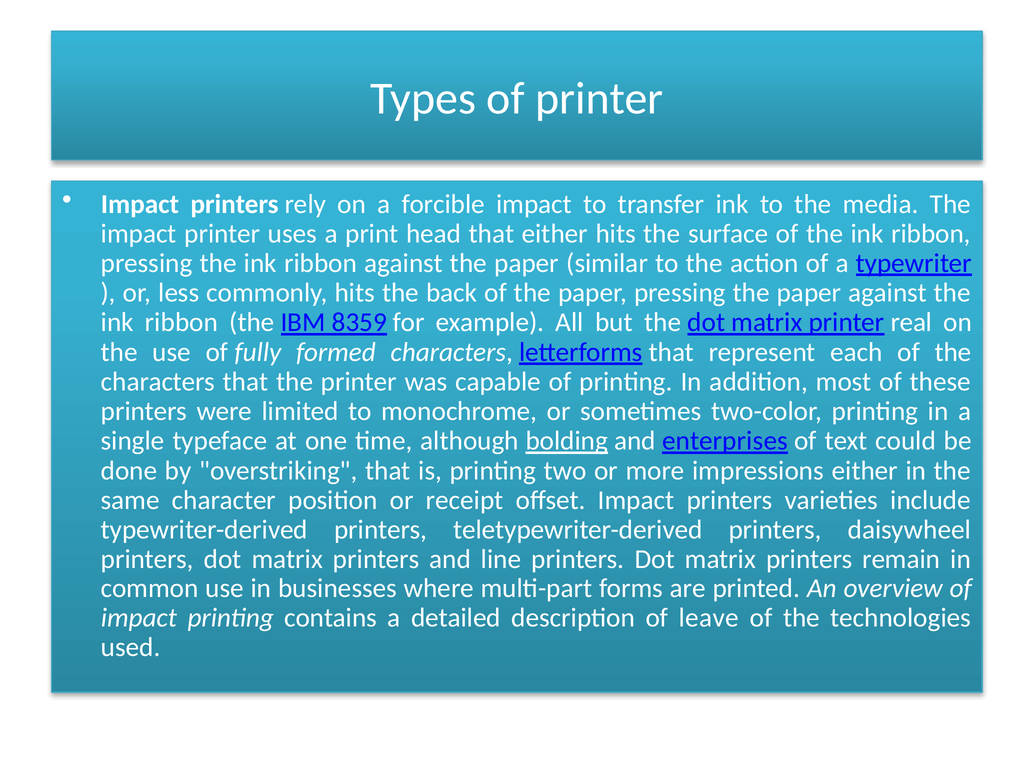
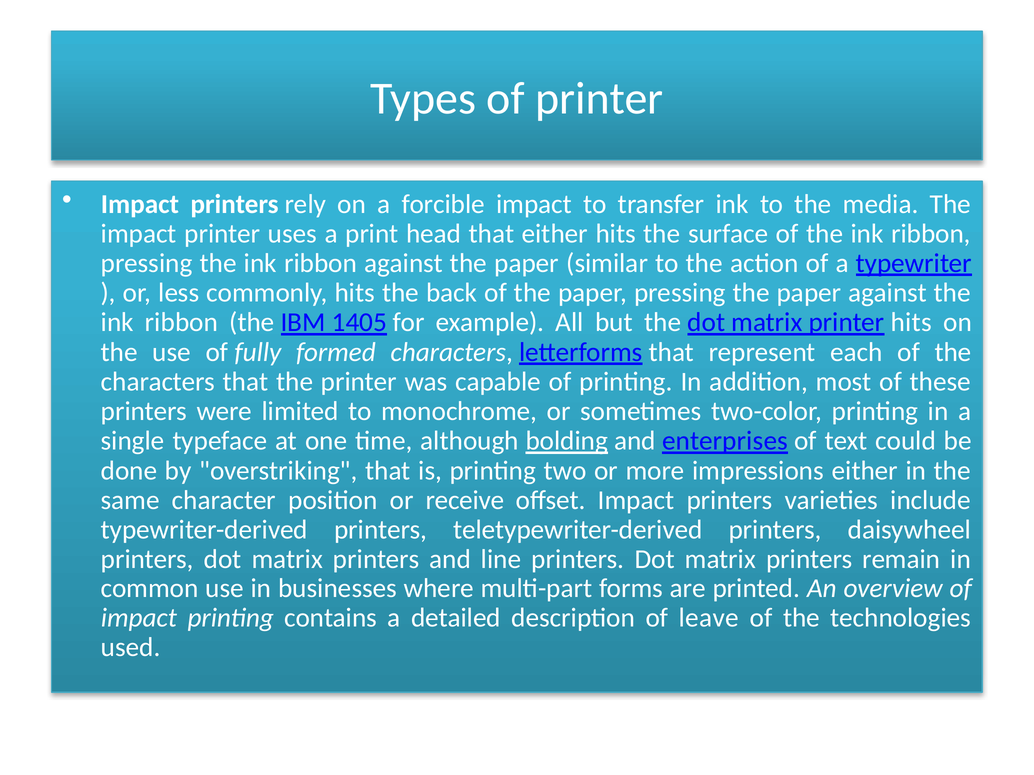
8359: 8359 -> 1405
printer real: real -> hits
receipt: receipt -> receive
